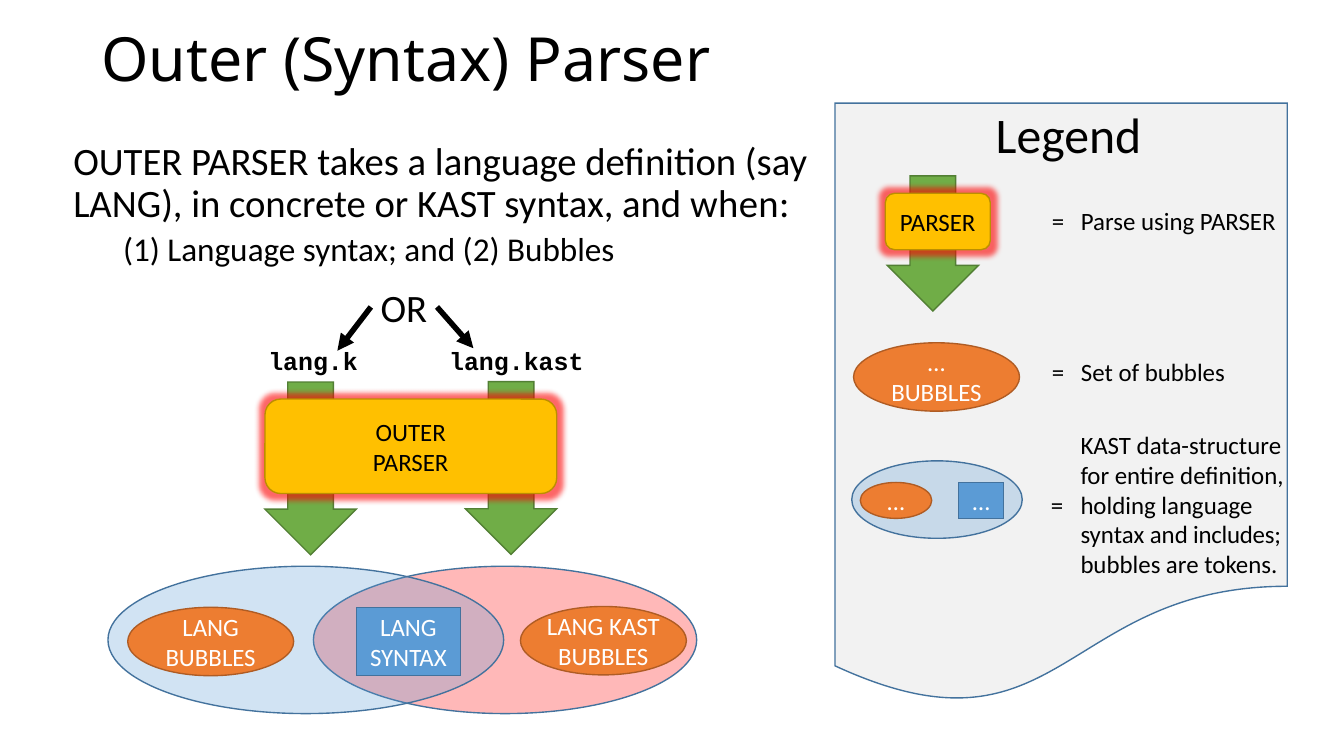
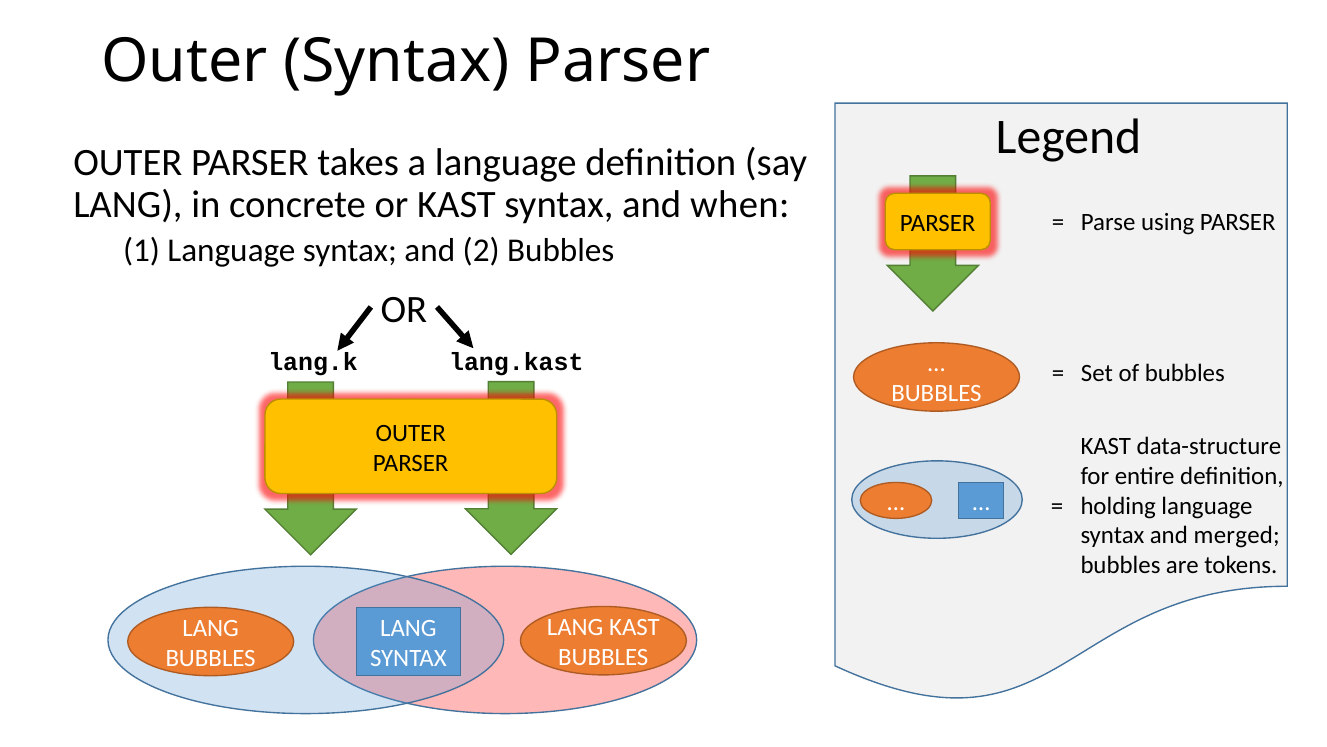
includes: includes -> merged
